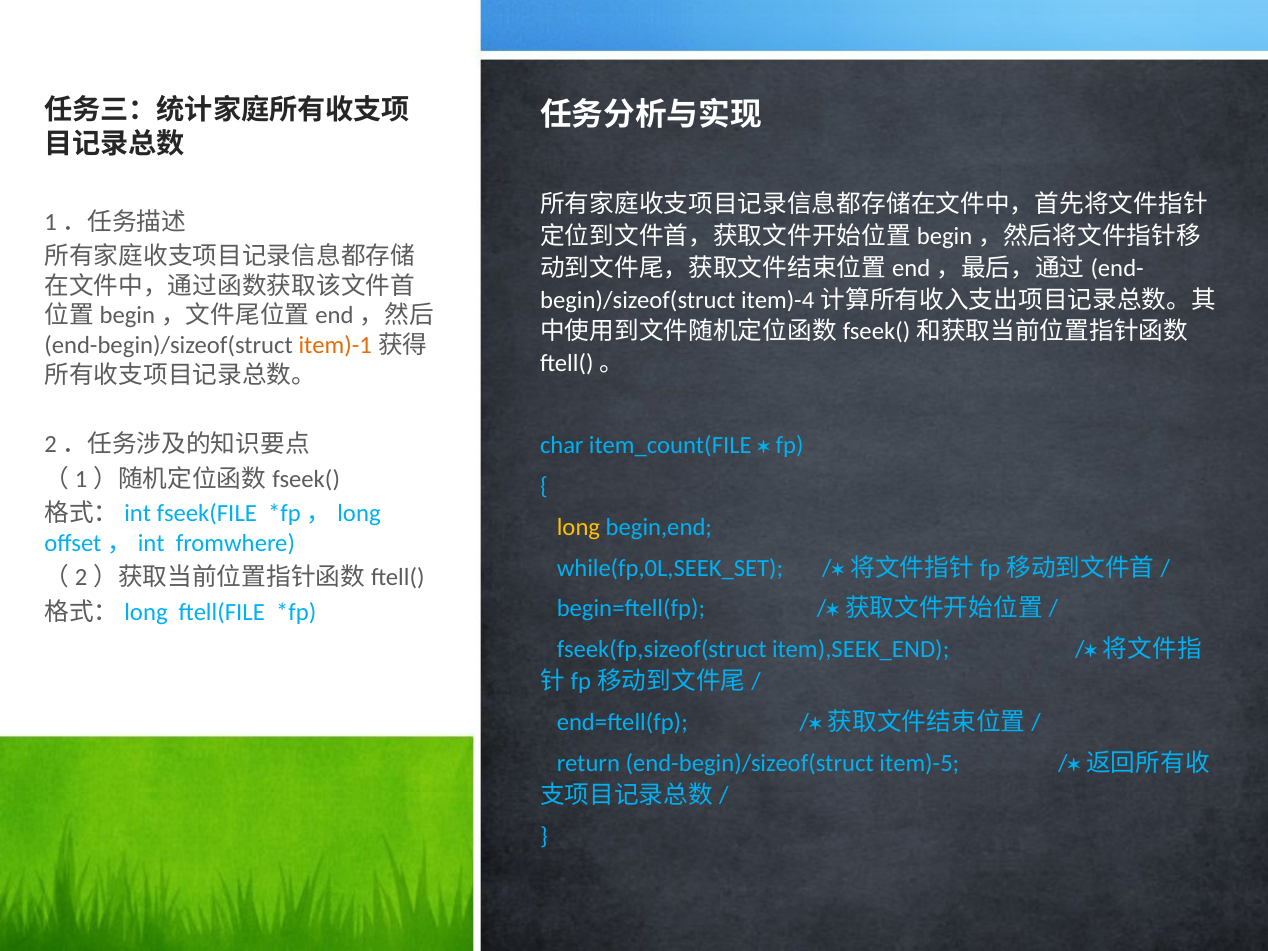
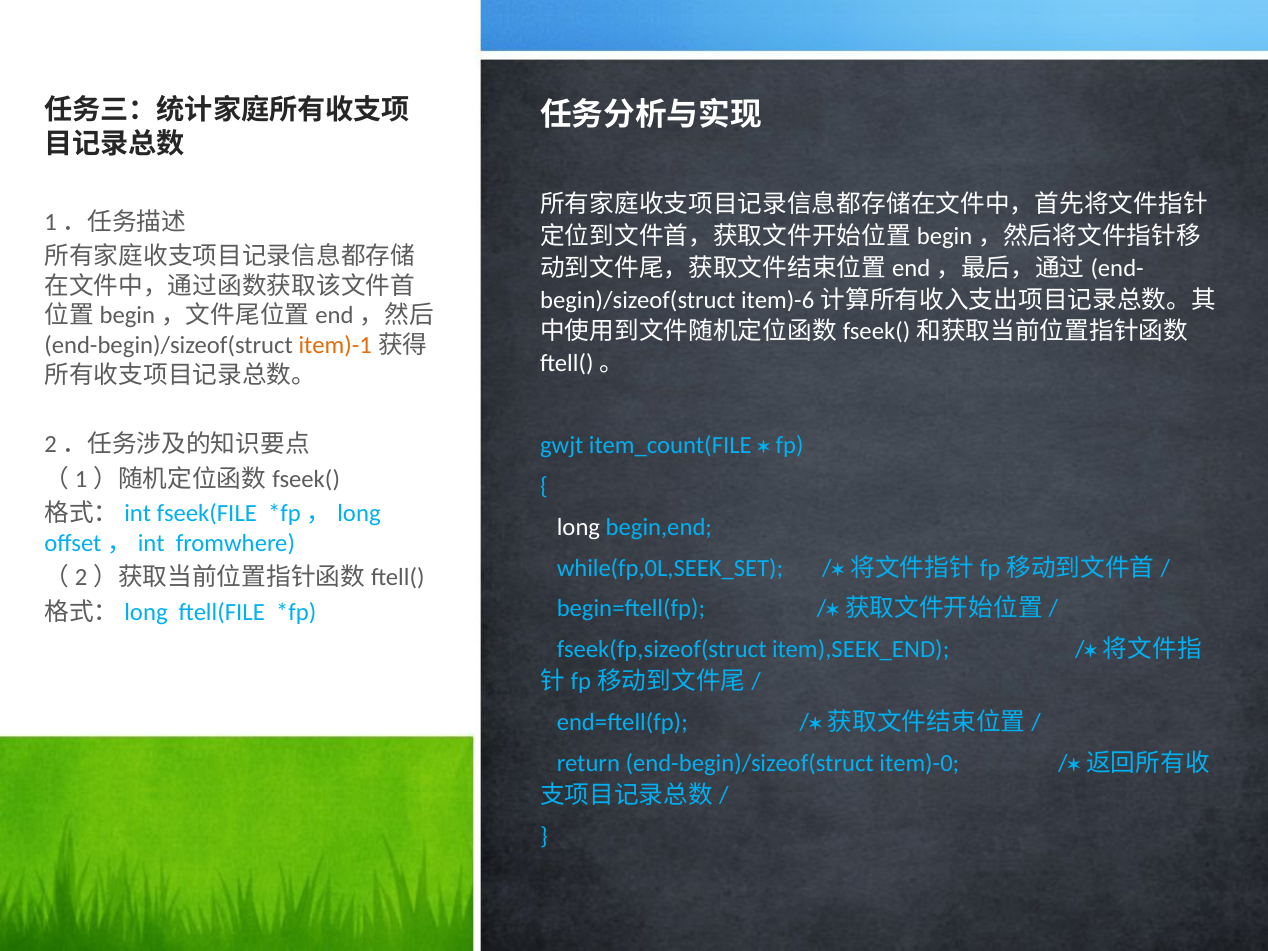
item)-4: item)-4 -> item)-6
char: char -> gwjt
long colour: yellow -> white
item)-5: item)-5 -> item)-0
